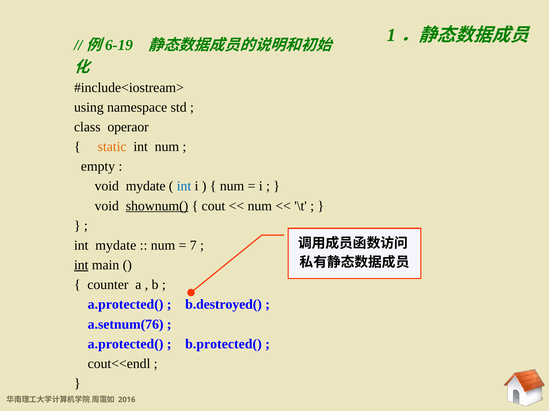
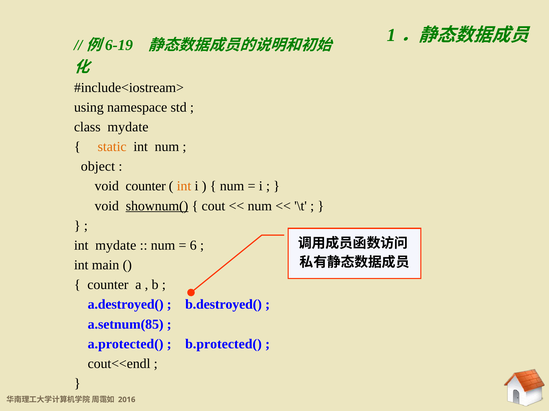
class operaor: operaor -> mydate
empty: empty -> object
void mydate: mydate -> counter
int at (184, 186) colour: blue -> orange
7: 7 -> 6
int at (81, 265) underline: present -> none
a.protected( at (126, 305): a.protected( -> a.destroyed(
a.setnum(76: a.setnum(76 -> a.setnum(85
